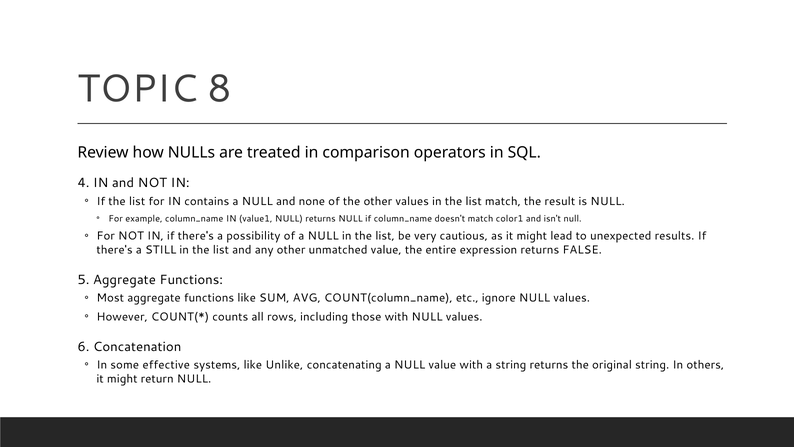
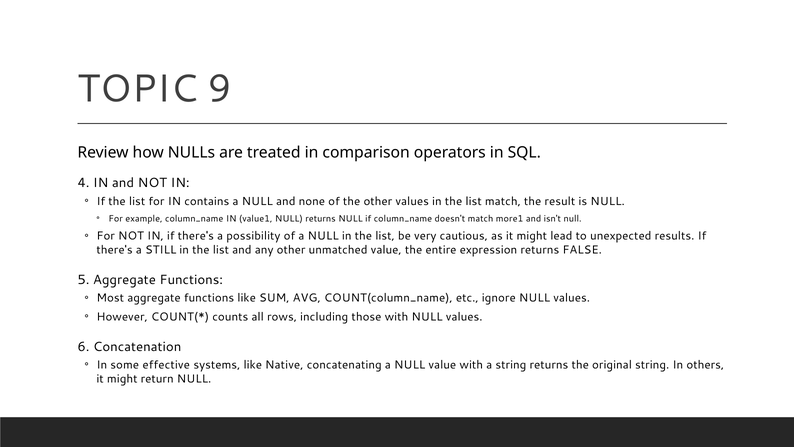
8: 8 -> 9
color1: color1 -> more1
Unlike: Unlike -> Native
